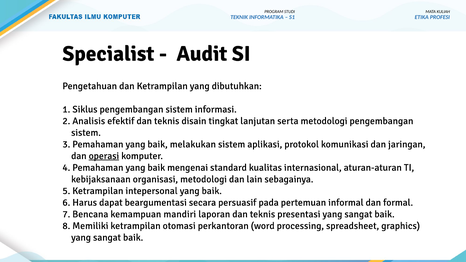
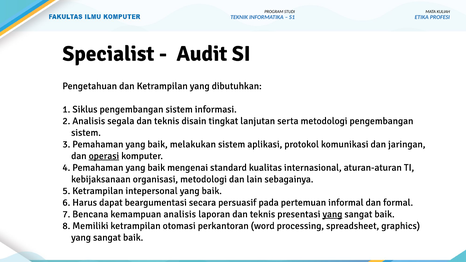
efektif: efektif -> segala
kemampuan mandiri: mandiri -> analisis
yang at (332, 214) underline: none -> present
